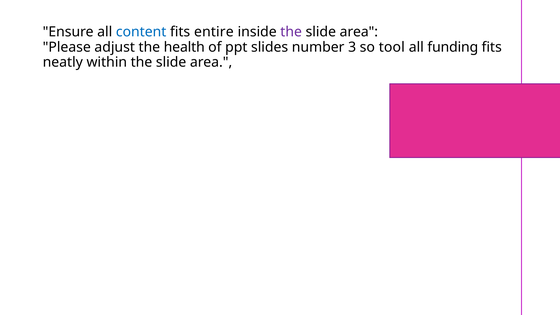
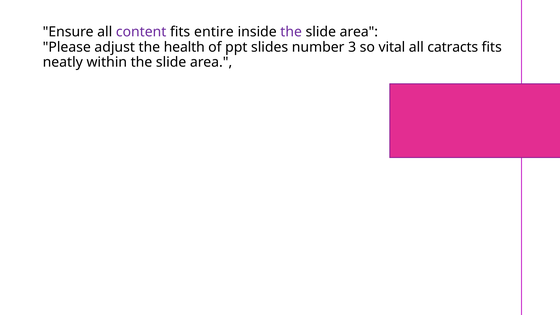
content colour: blue -> purple
tool: tool -> vital
funding: funding -> catracts
